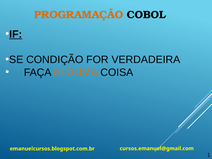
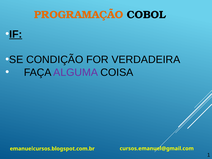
ALGUMA colour: orange -> purple
